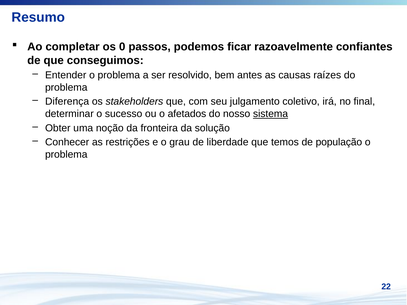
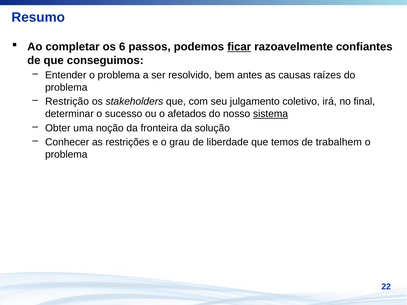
0: 0 -> 6
ficar underline: none -> present
Diferença: Diferença -> Restrição
população: população -> trabalhem
